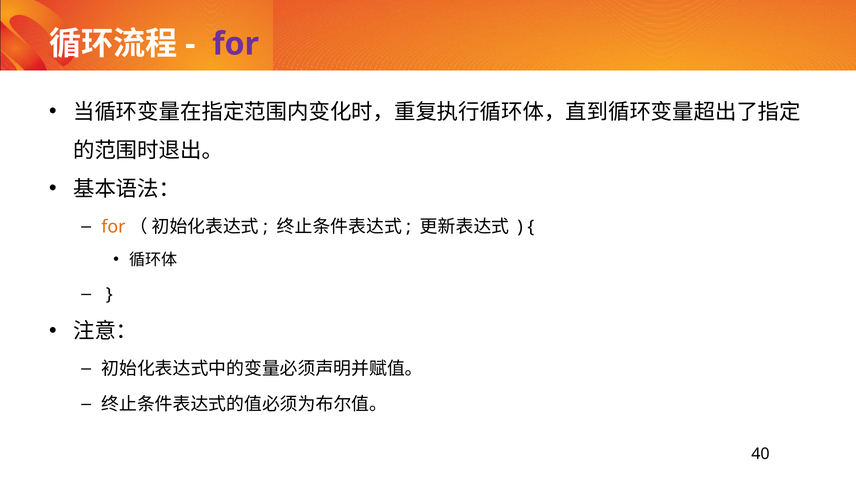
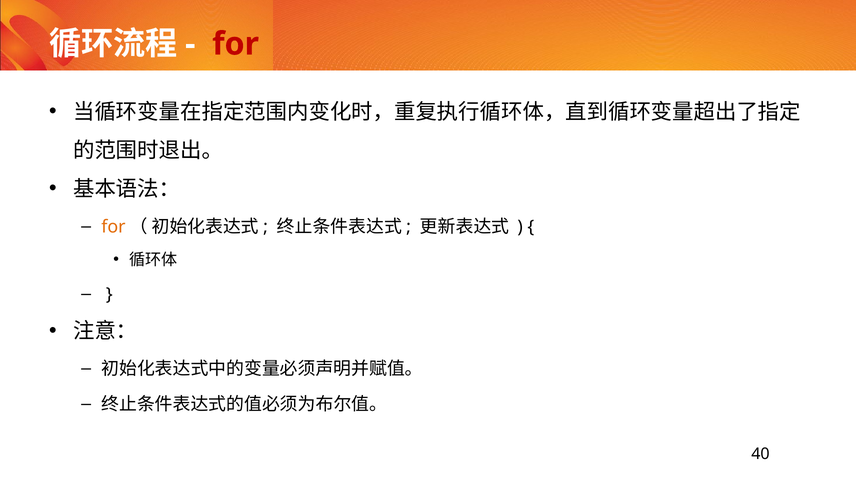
for at (236, 44) colour: purple -> red
